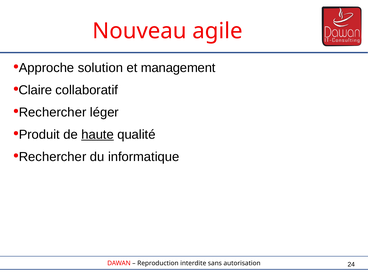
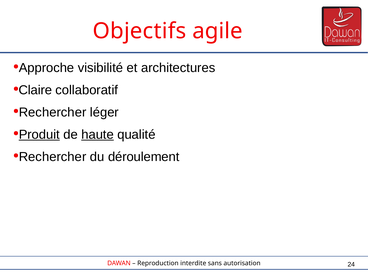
Nouveau: Nouveau -> Objectifs
solution: solution -> visibilité
management: management -> architectures
Produit underline: none -> present
informatique: informatique -> déroulement
